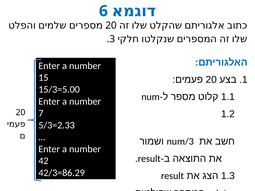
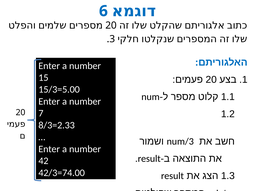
5/3=2.33: 5/3=2.33 -> 8/3=2.33
42/3=86.29: 42/3=86.29 -> 42/3=74.00
